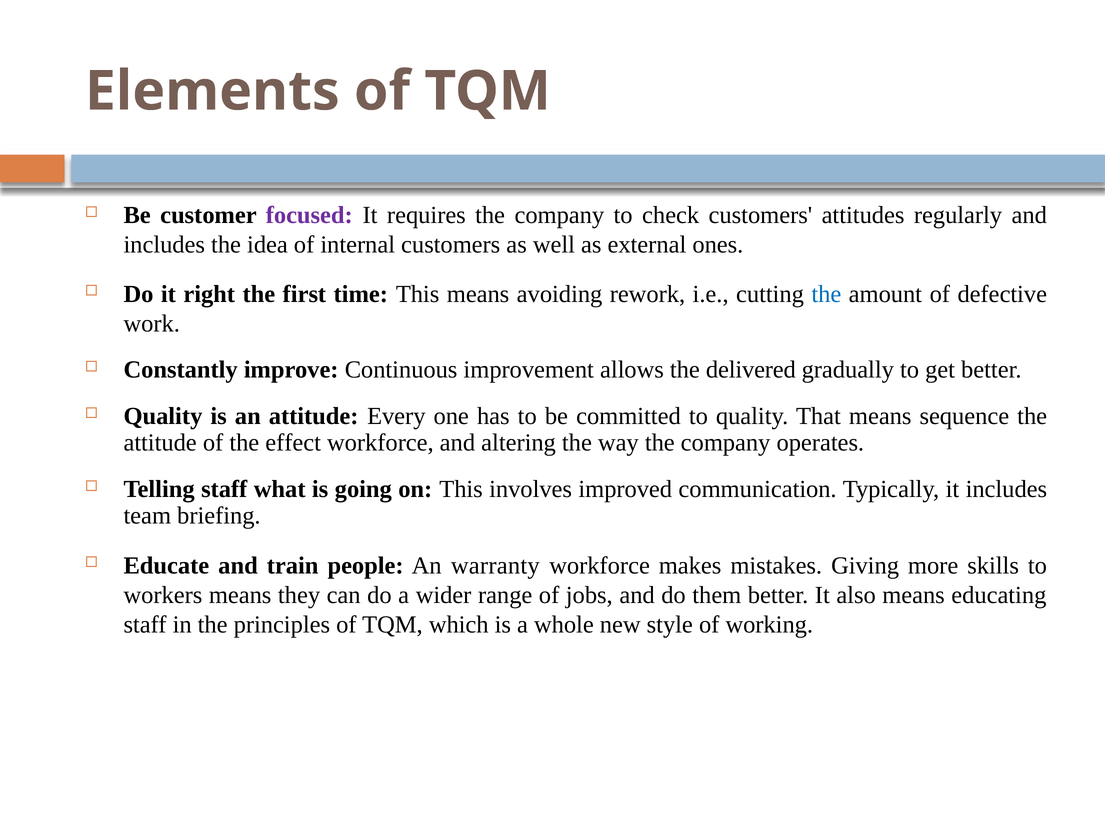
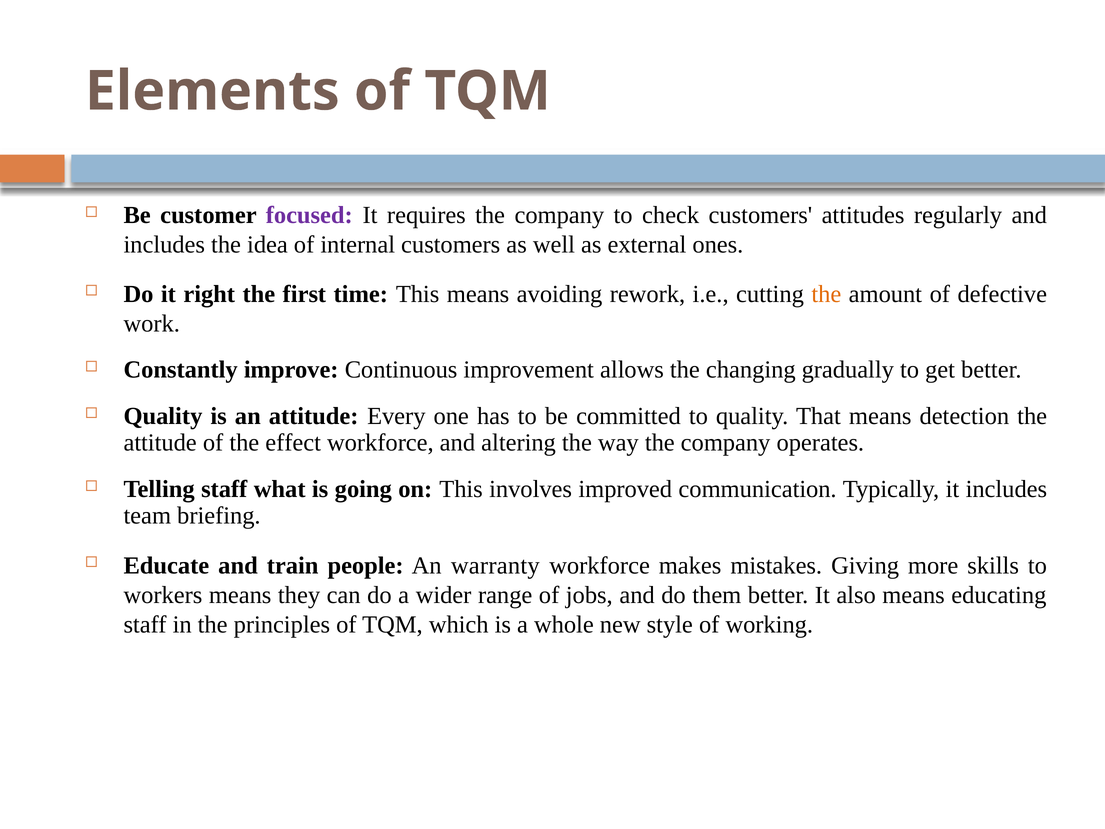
the at (826, 294) colour: blue -> orange
delivered: delivered -> changing
sequence: sequence -> detection
